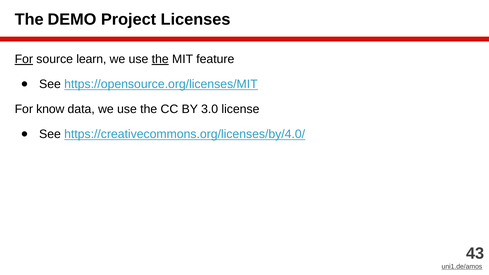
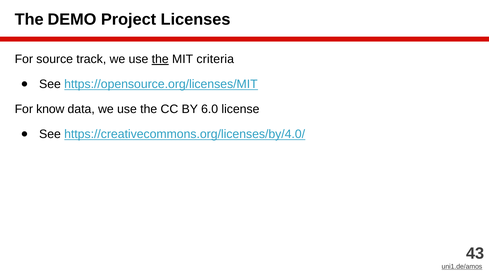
For at (24, 59) underline: present -> none
learn: learn -> track
feature: feature -> criteria
3.0: 3.0 -> 6.0
